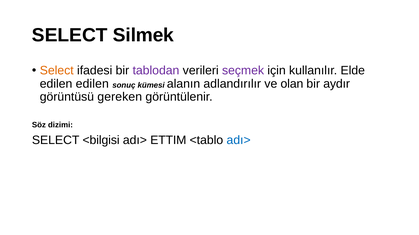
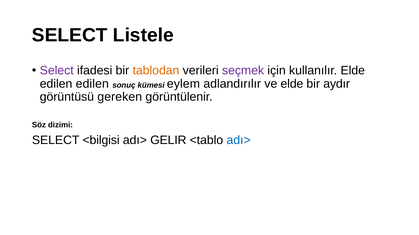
Silmek: Silmek -> Listele
Select at (57, 71) colour: orange -> purple
tablodan colour: purple -> orange
alanın: alanın -> eylem
ve olan: olan -> elde
ETTIM: ETTIM -> GELIR
